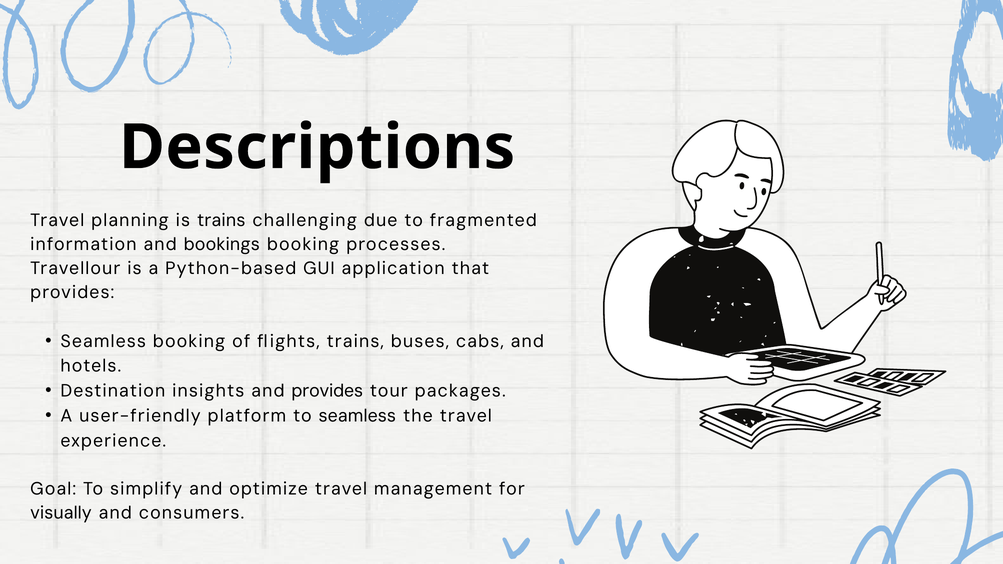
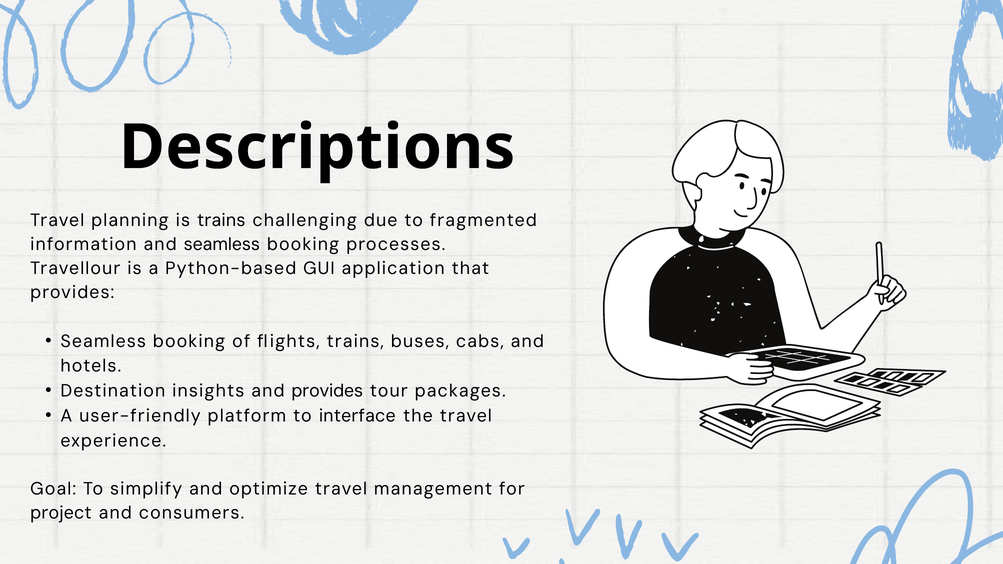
and bookings: bookings -> seamless
to seamless: seamless -> interface
visually: visually -> project
